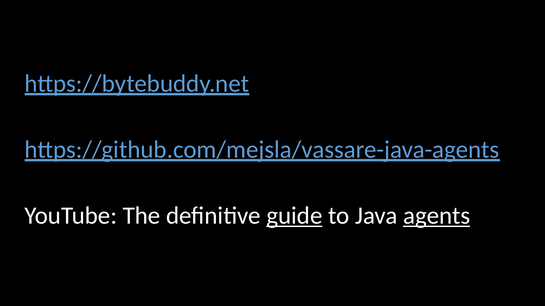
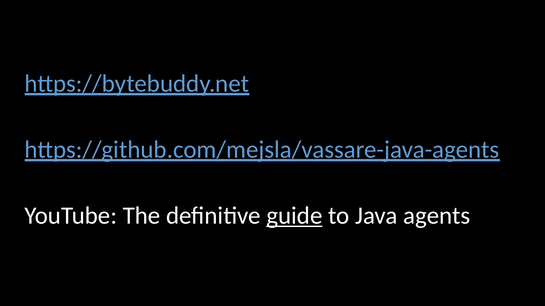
agents underline: present -> none
